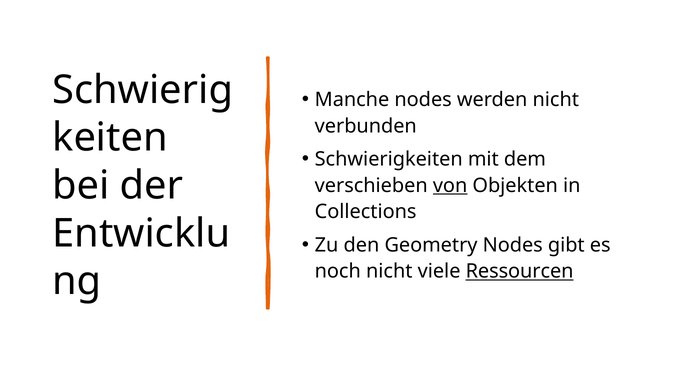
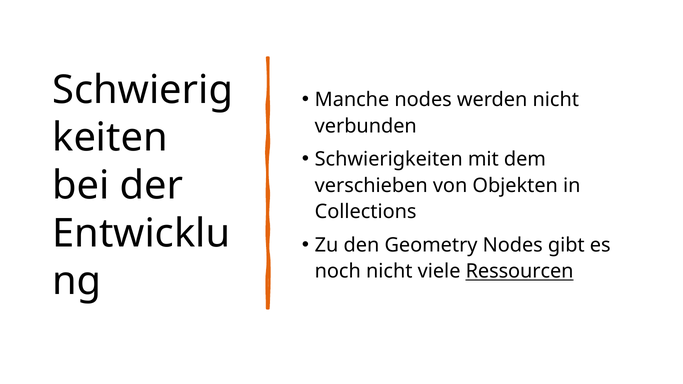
von underline: present -> none
